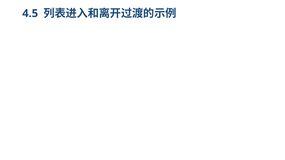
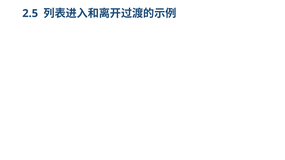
4.5: 4.5 -> 2.5
